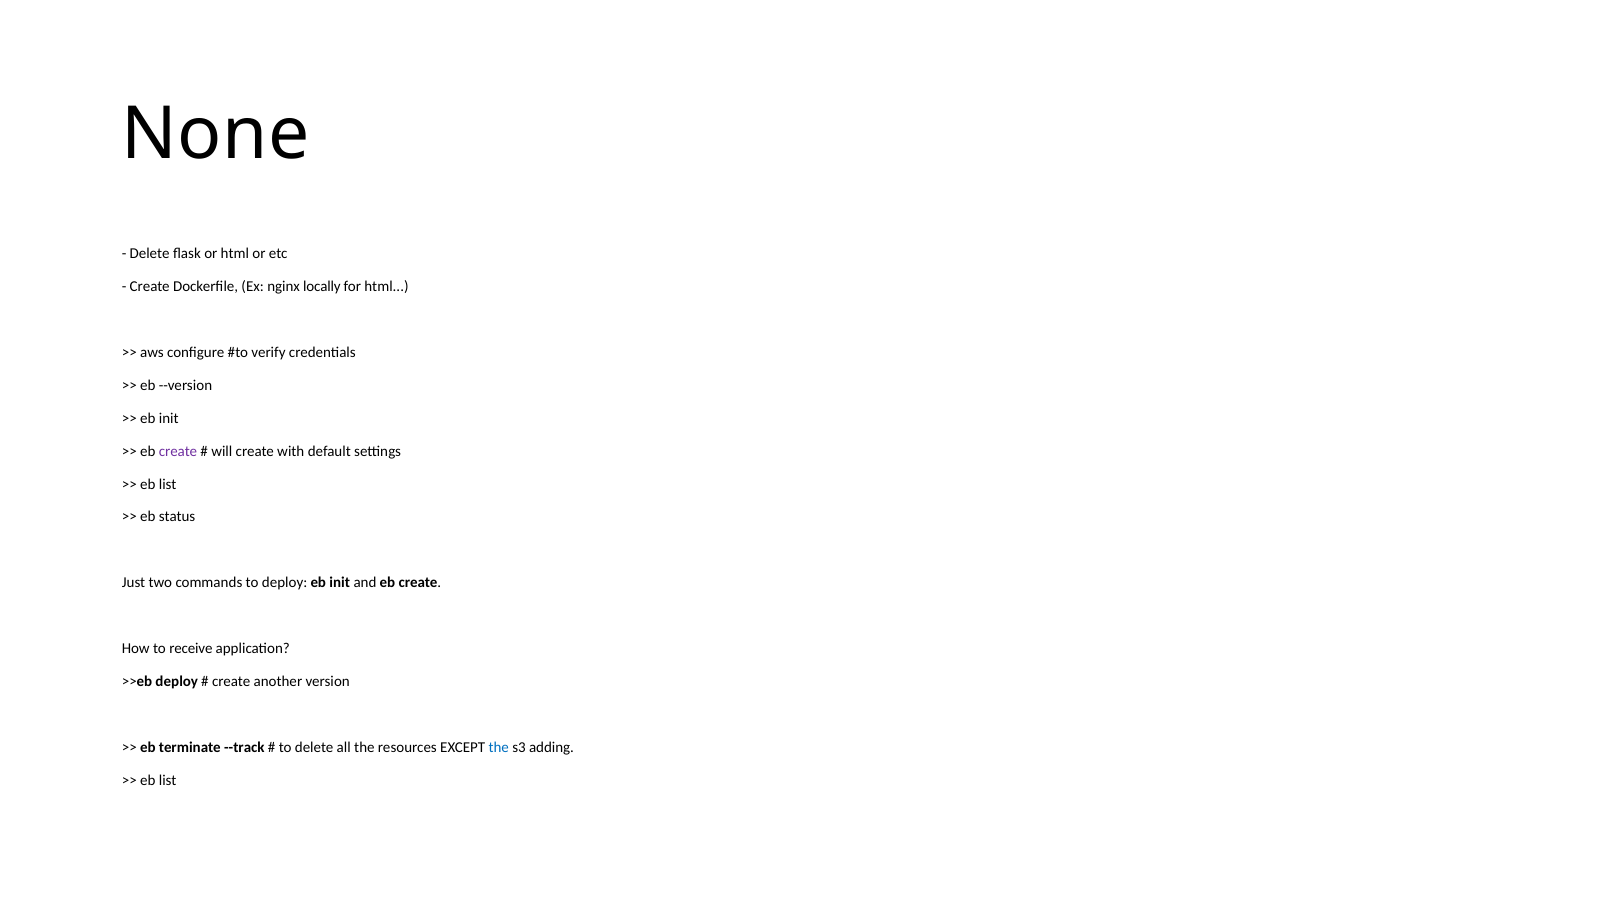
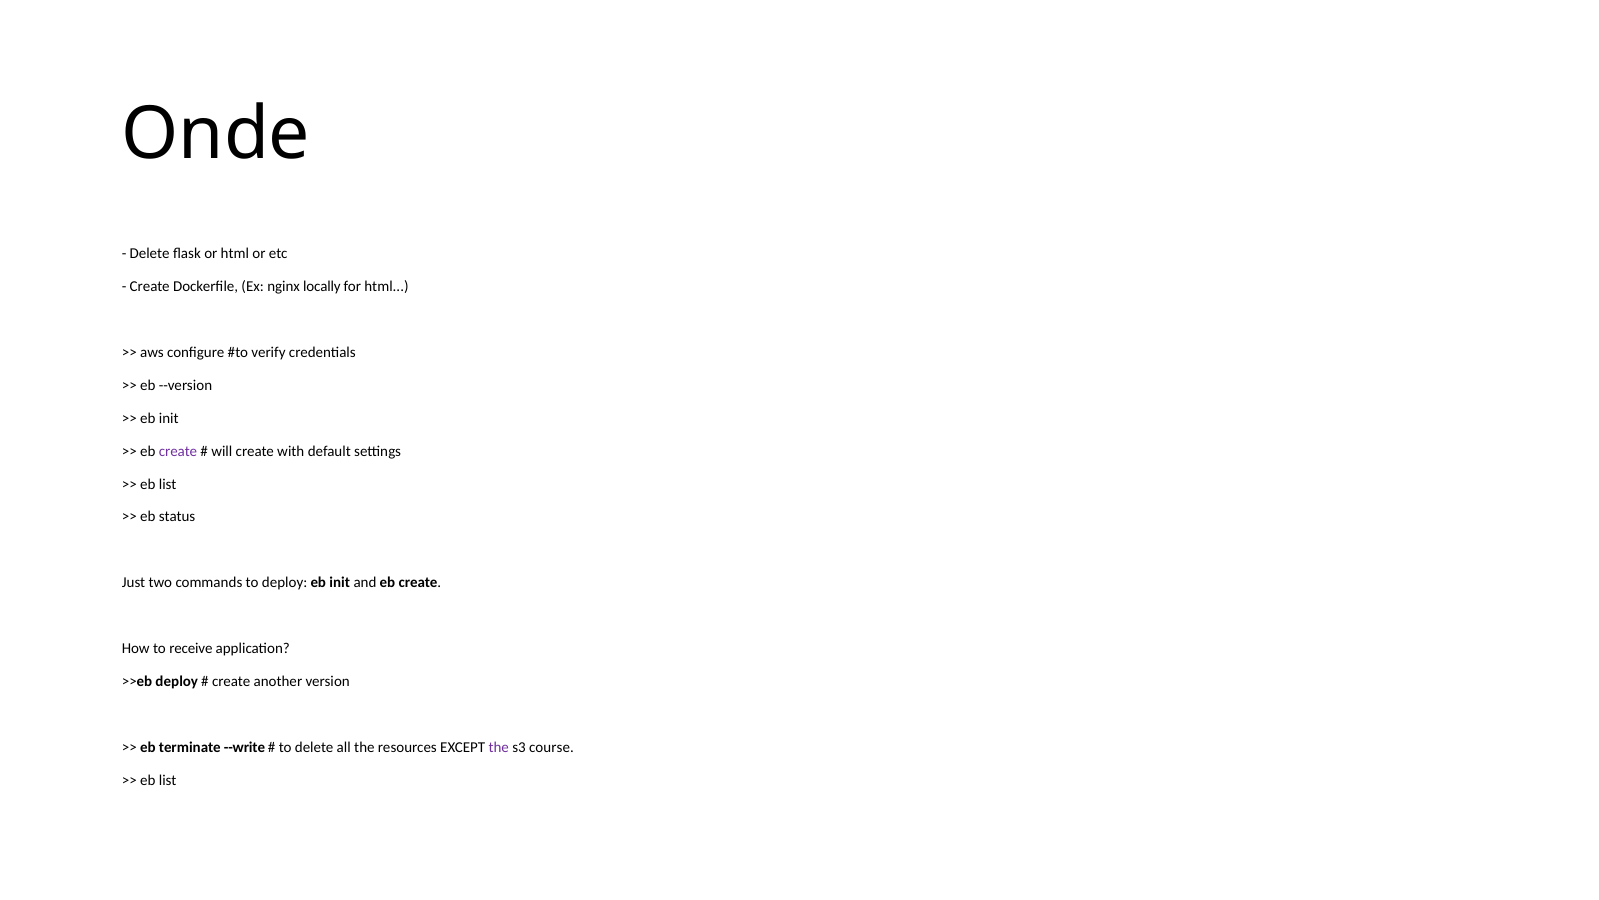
None: None -> Onde
--track: --track -> --write
the at (499, 747) colour: blue -> purple
adding: adding -> course
